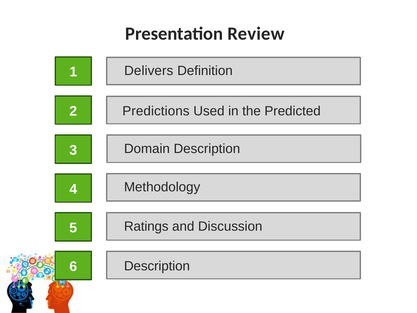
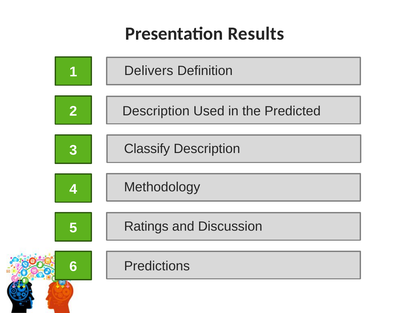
Review: Review -> Results
Predictions at (156, 111): Predictions -> Description
Domain: Domain -> Classify
6 Description: Description -> Predictions
